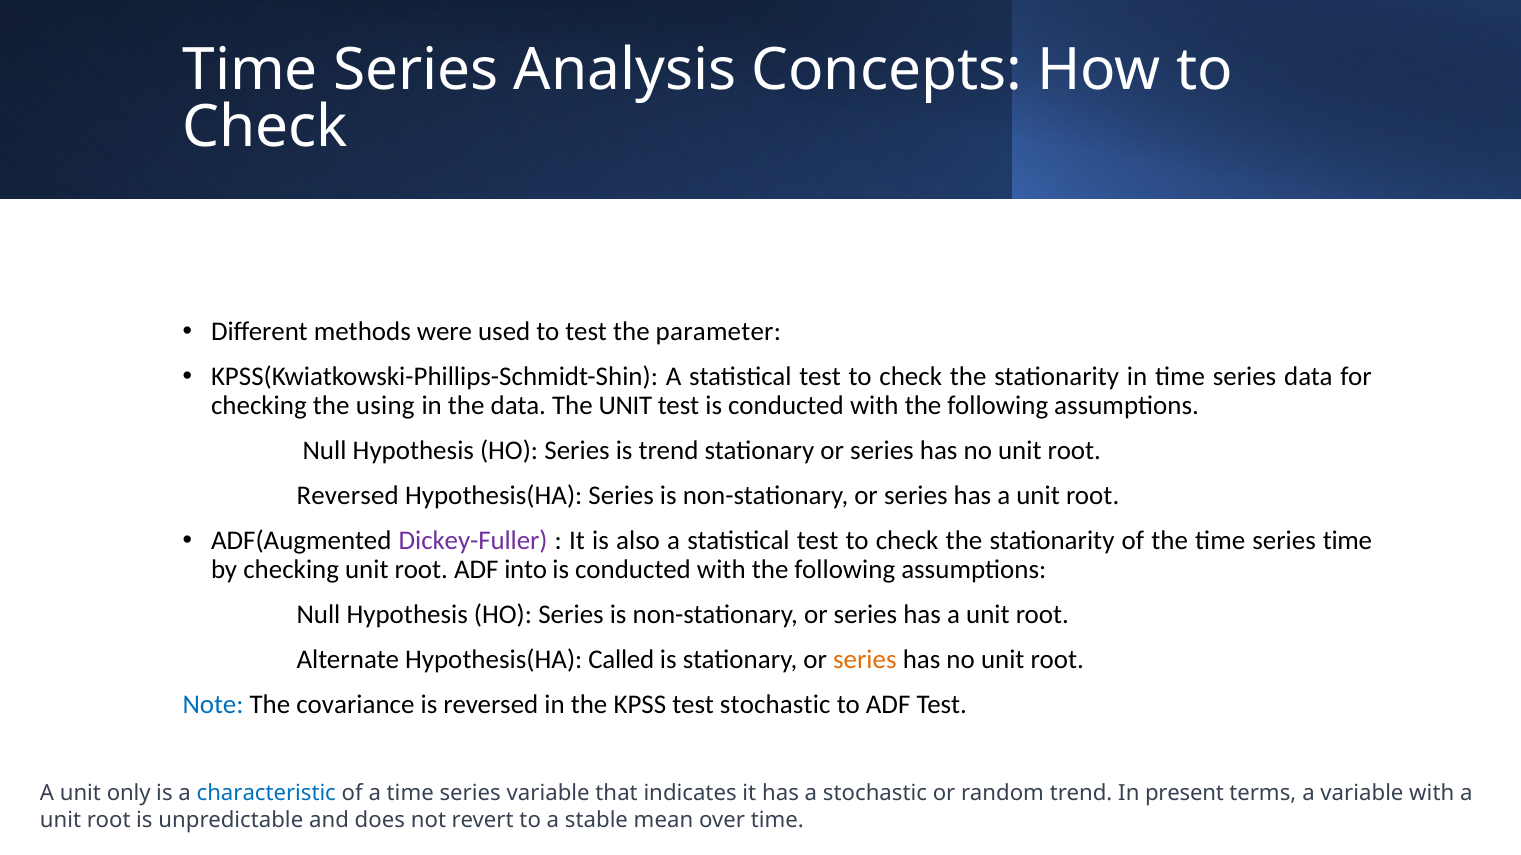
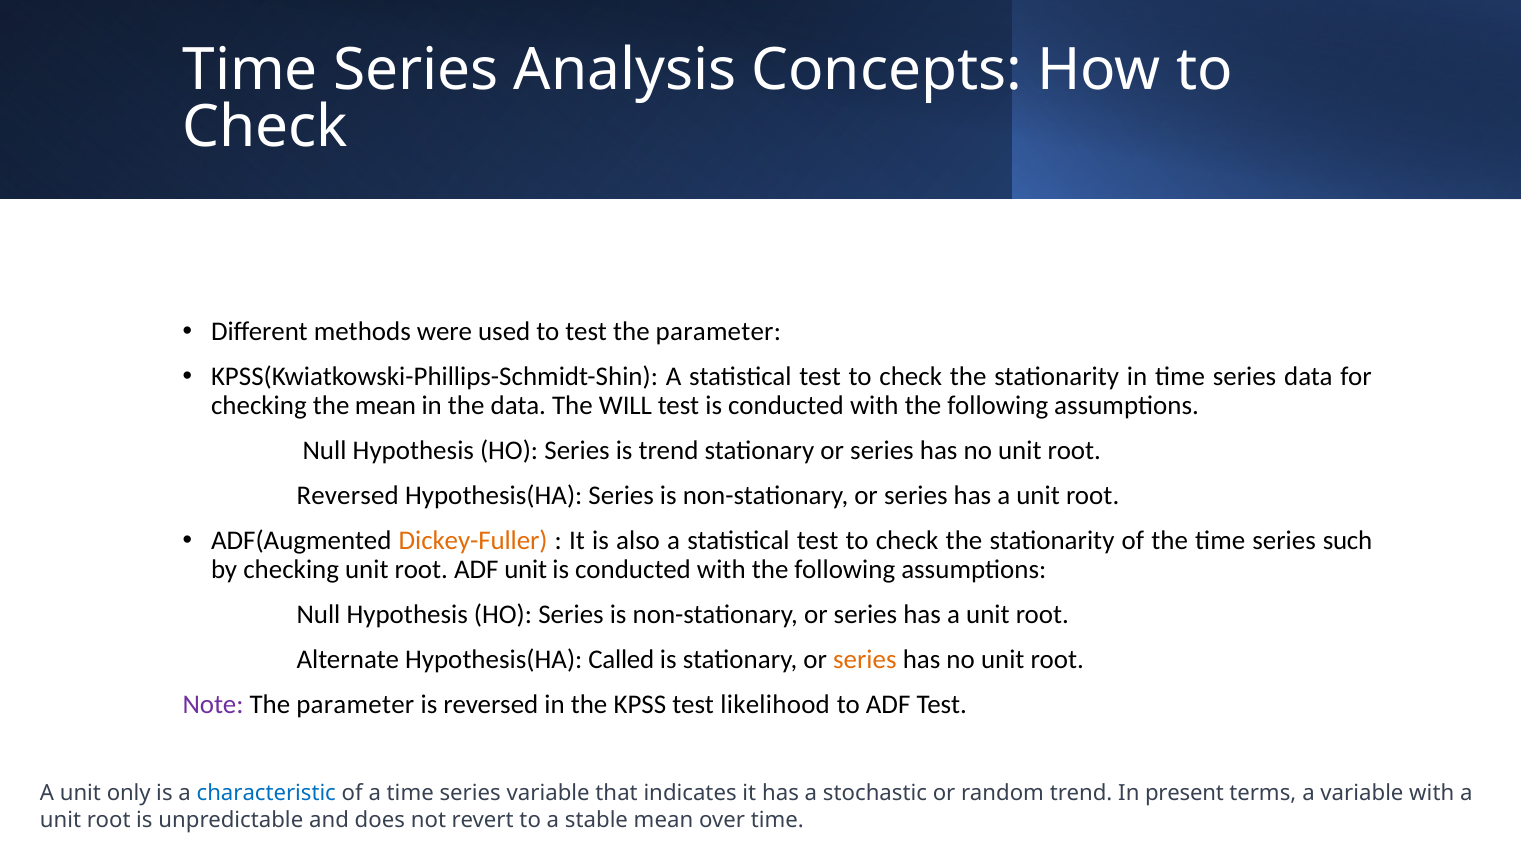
the using: using -> mean
The UNIT: UNIT -> WILL
Dickey-Fuller colour: purple -> orange
series time: time -> such
ADF into: into -> unit
Note colour: blue -> purple
covariance at (355, 705): covariance -> parameter
test stochastic: stochastic -> likelihood
